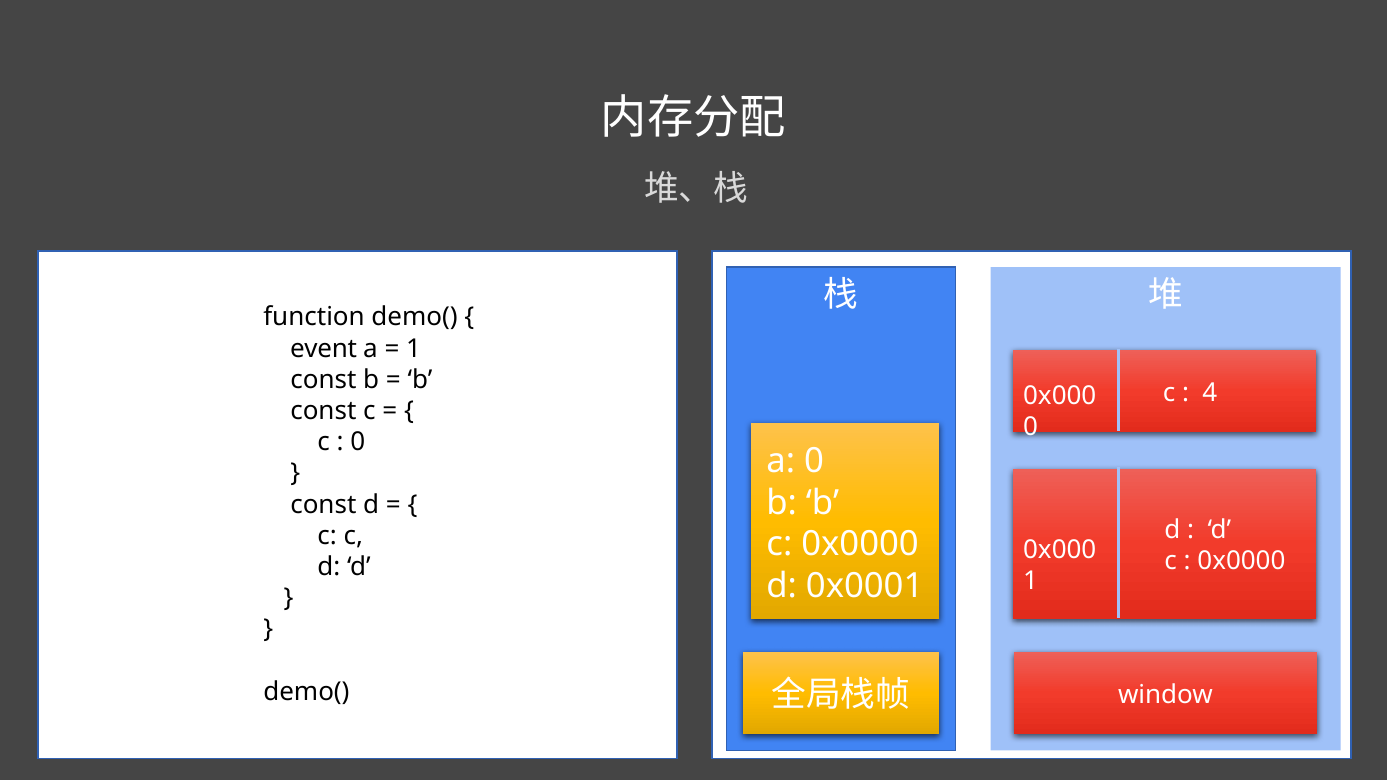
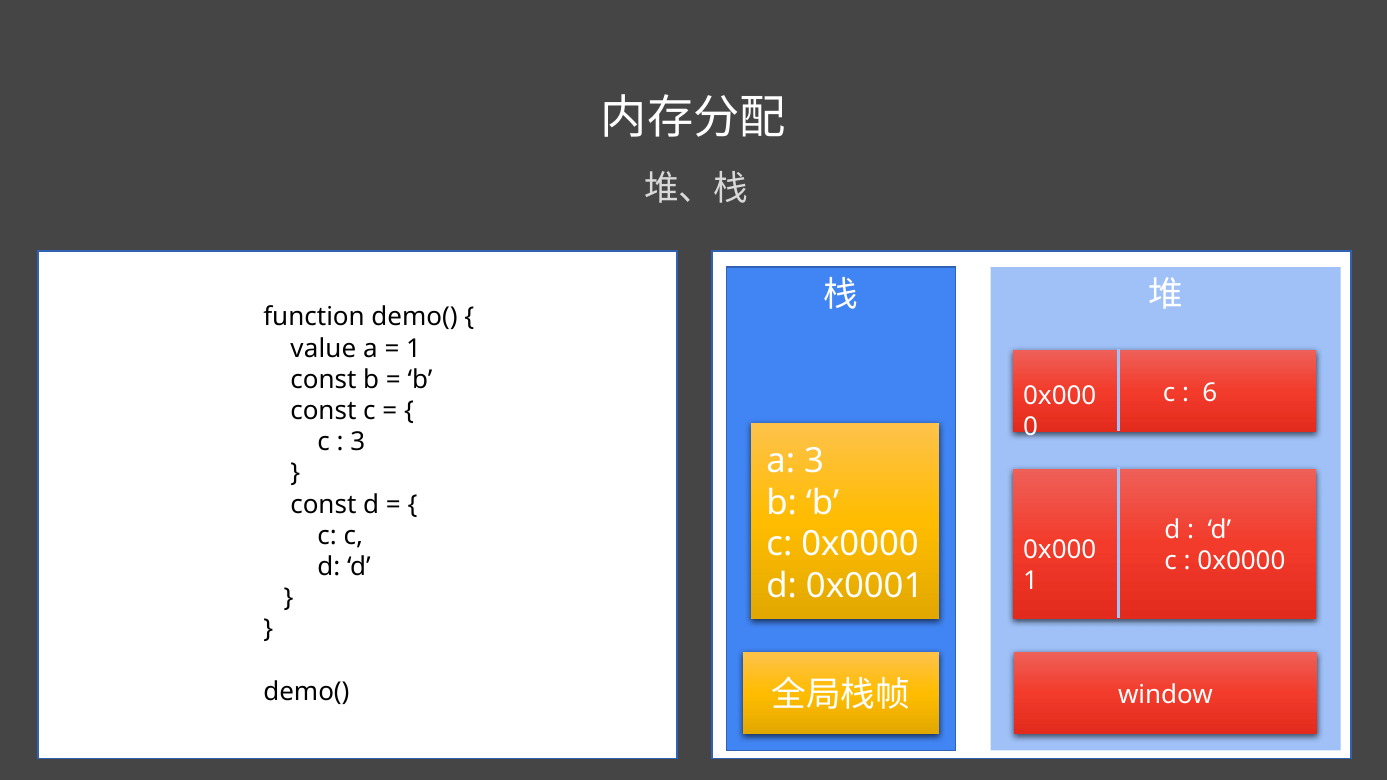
event: event -> value
4: 4 -> 6
0 at (358, 442): 0 -> 3
a 0: 0 -> 3
